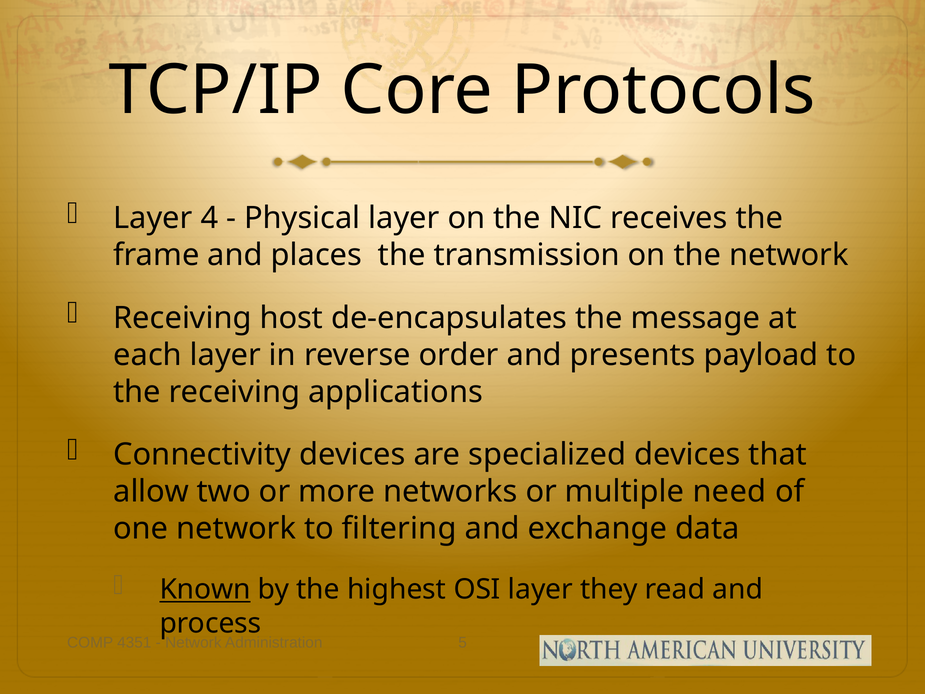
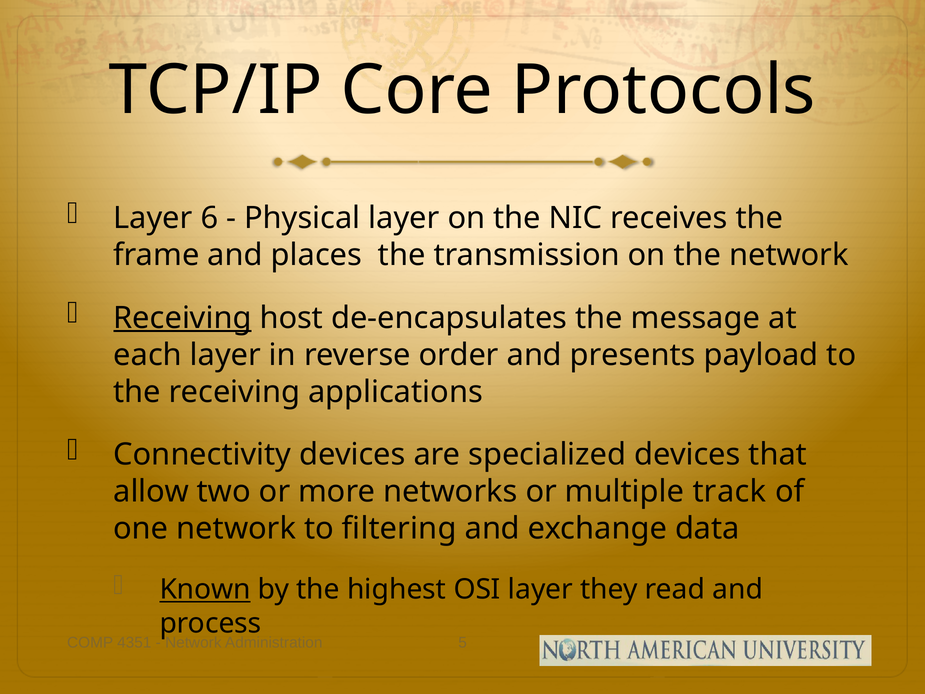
4: 4 -> 6
Receiving at (182, 318) underline: none -> present
need: need -> track
